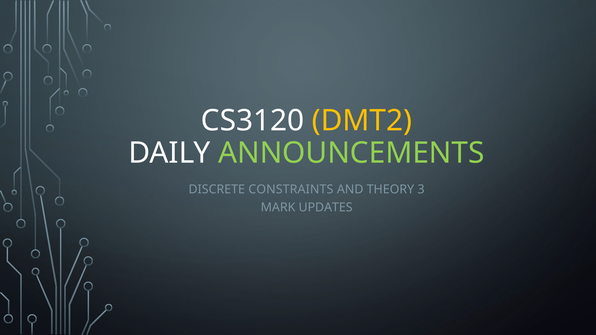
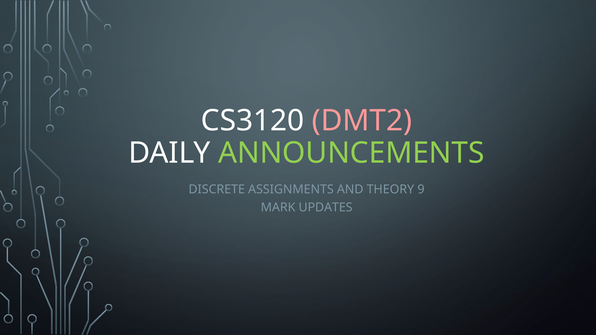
DMT2 colour: yellow -> pink
CONSTRAINTS: CONSTRAINTS -> ASSIGNMENTS
3: 3 -> 9
